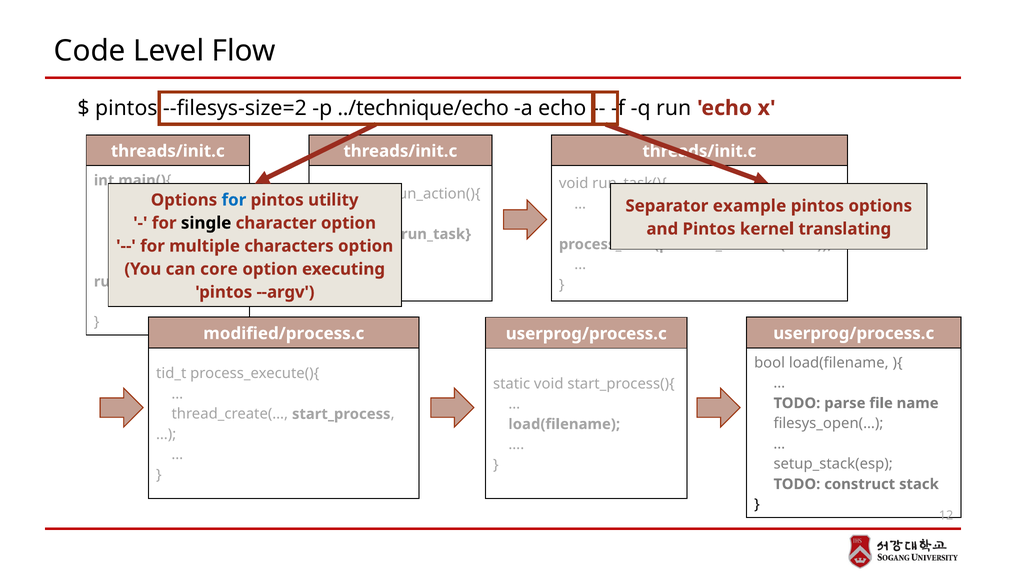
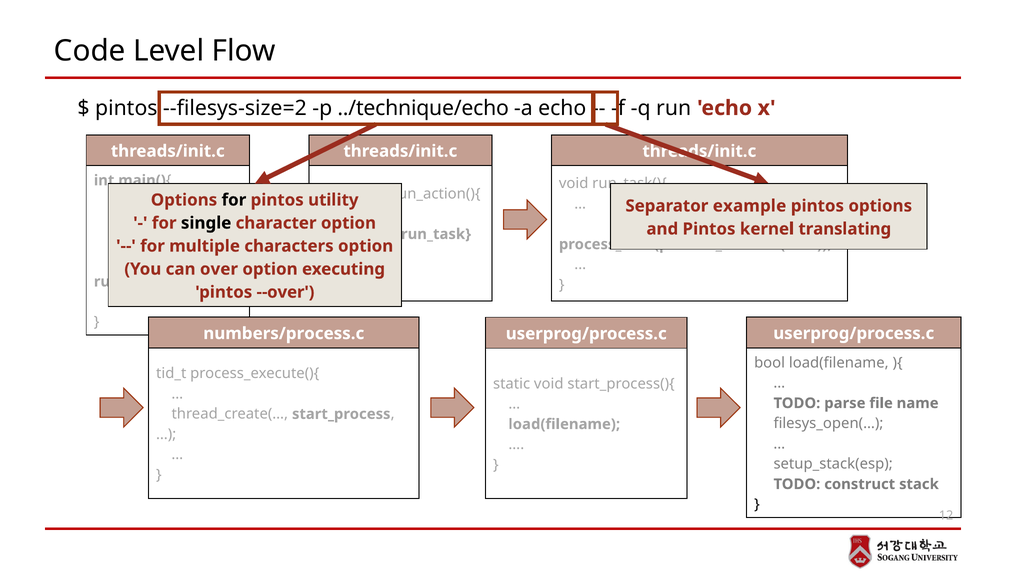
for at (234, 200) colour: blue -> black
core: core -> over
--argv: --argv -> --over
modified/process.c: modified/process.c -> numbers/process.c
